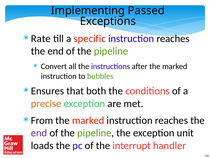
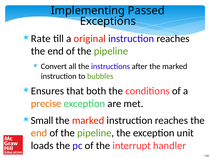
specific: specific -> original
From: From -> Small
end at (39, 133) colour: purple -> orange
